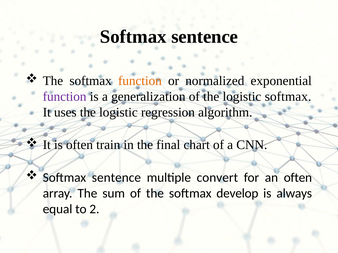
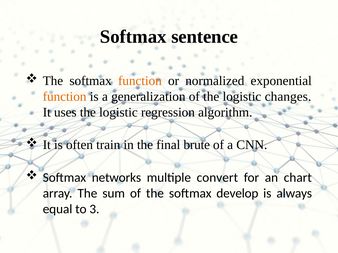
function at (65, 97) colour: purple -> orange
logistic softmax: softmax -> changes
chart: chart -> brute
sentence at (116, 178): sentence -> networks
an often: often -> chart
2: 2 -> 3
